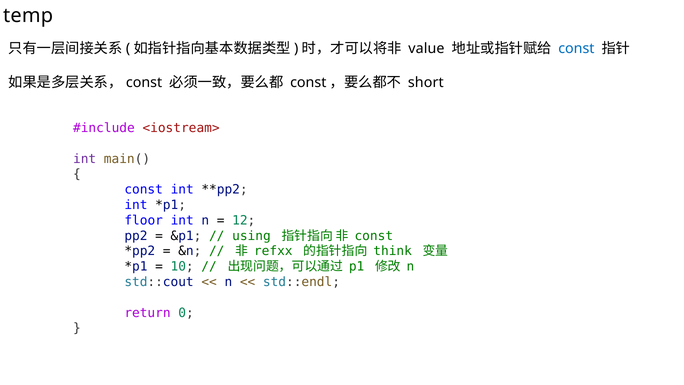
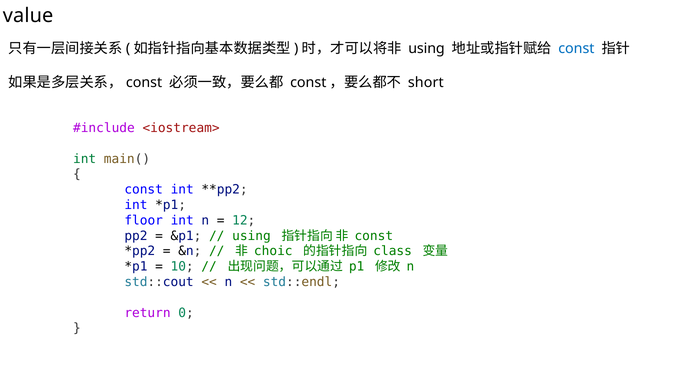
temp: temp -> value
value at (426, 49): value -> using
int at (85, 159) colour: purple -> green
refxx: refxx -> choic
think: think -> class
